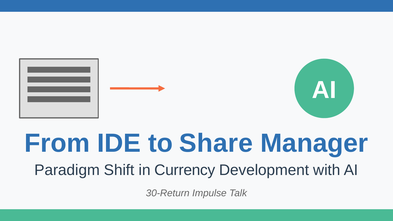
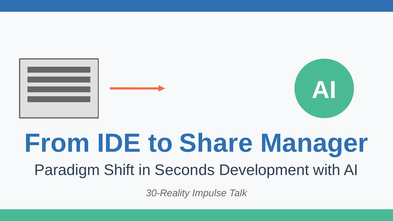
Currency: Currency -> Seconds
30-Return: 30-Return -> 30-Reality
